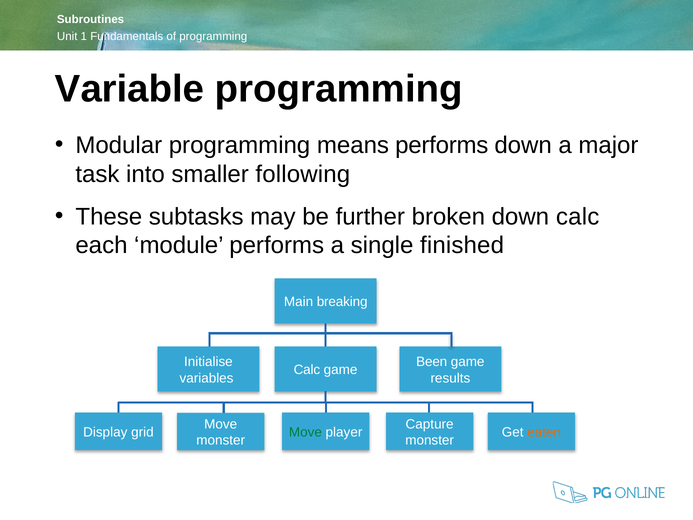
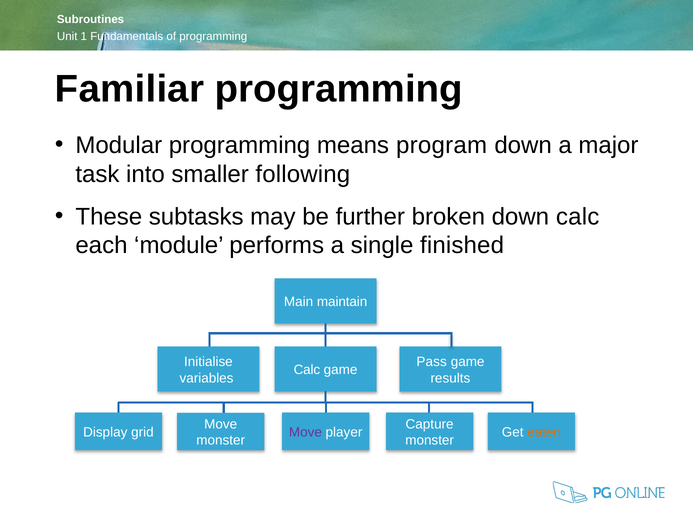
Variable: Variable -> Familiar
means performs: performs -> program
breaking: breaking -> maintain
Been: Been -> Pass
Move at (305, 432) colour: green -> purple
